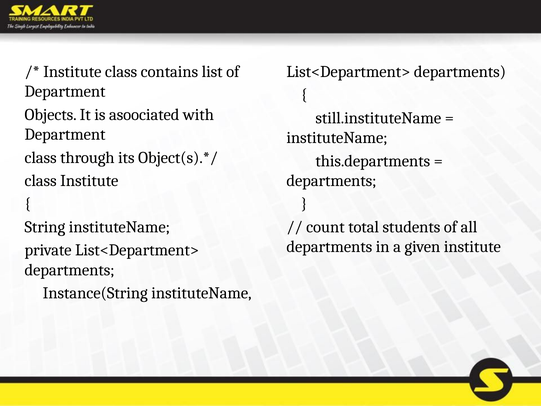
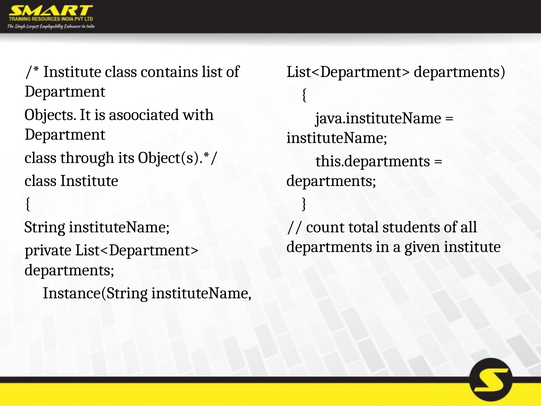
still.instituteName: still.instituteName -> java.instituteName
